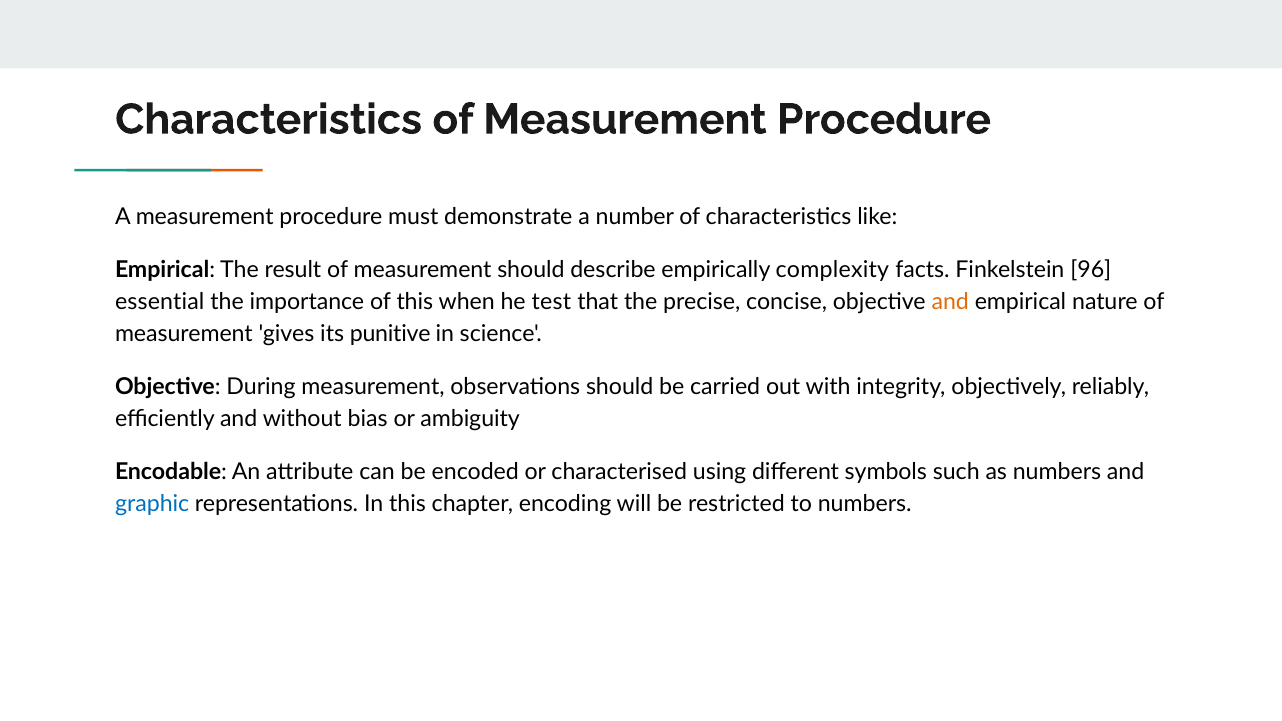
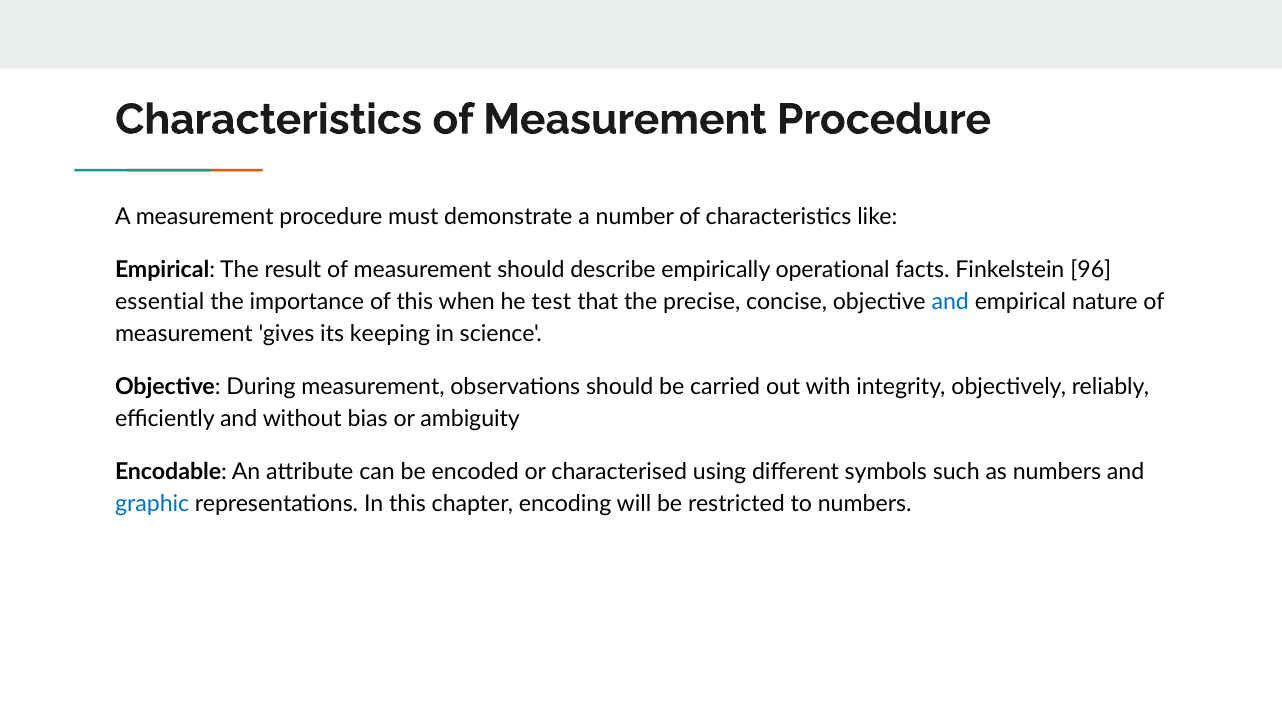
complexity: complexity -> operational
and at (950, 302) colour: orange -> blue
punitive: punitive -> keeping
